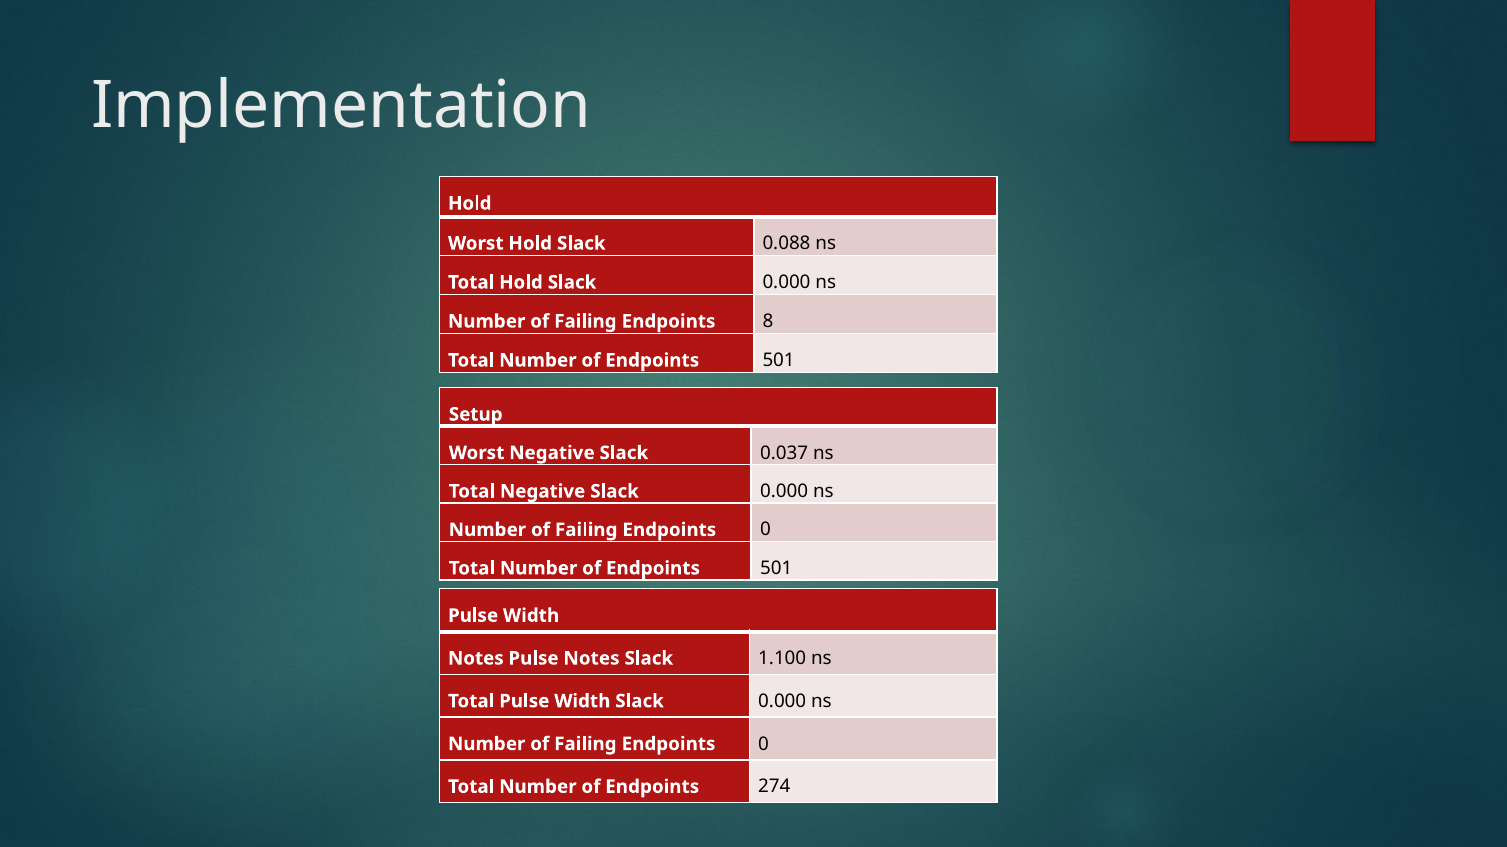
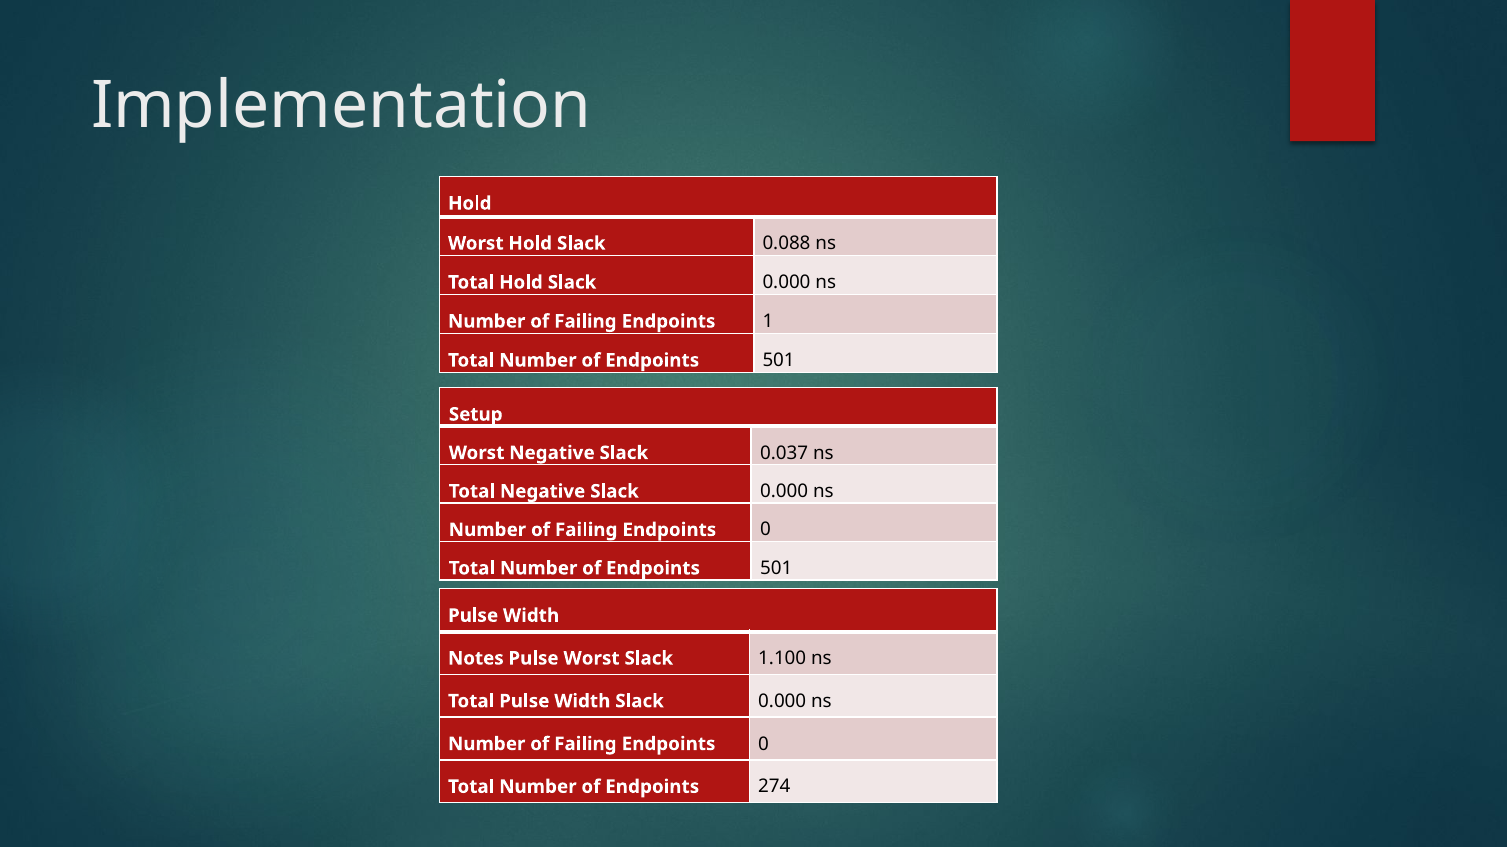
8: 8 -> 1
Pulse Notes: Notes -> Worst
